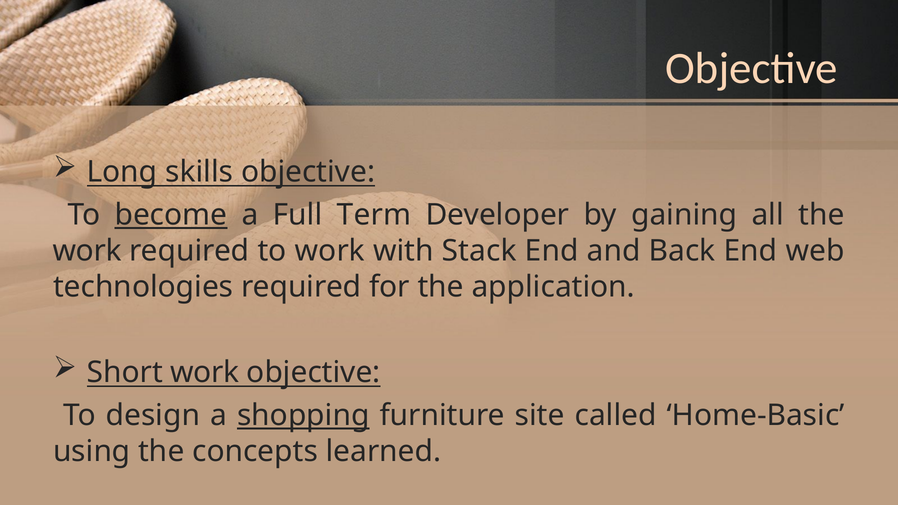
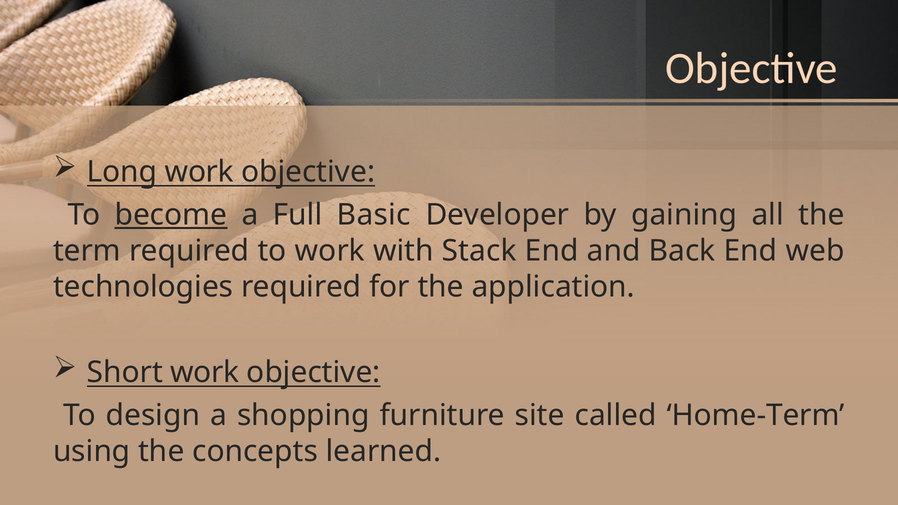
Long skills: skills -> work
Term: Term -> Basic
work at (87, 251): work -> term
shopping underline: present -> none
Home-Basic: Home-Basic -> Home-Term
